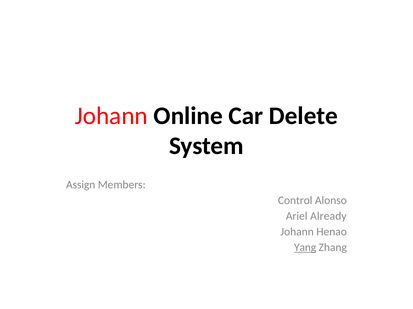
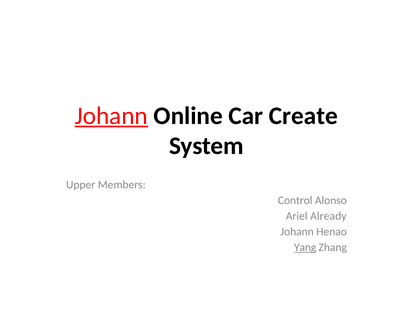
Johann at (111, 116) underline: none -> present
Delete: Delete -> Create
Assign: Assign -> Upper
